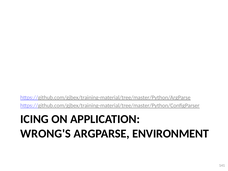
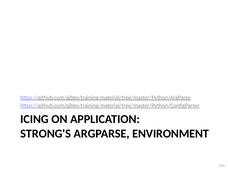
WRONG'S: WRONG'S -> STRONG'S
